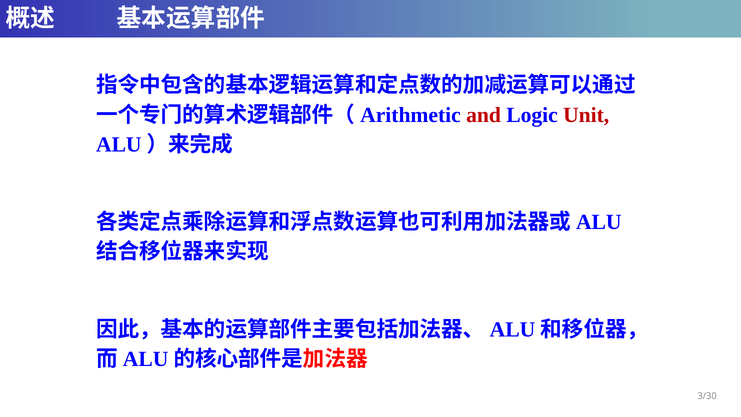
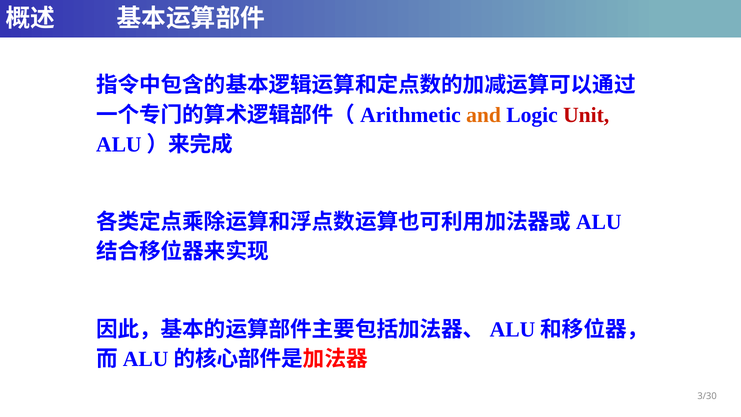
and colour: red -> orange
